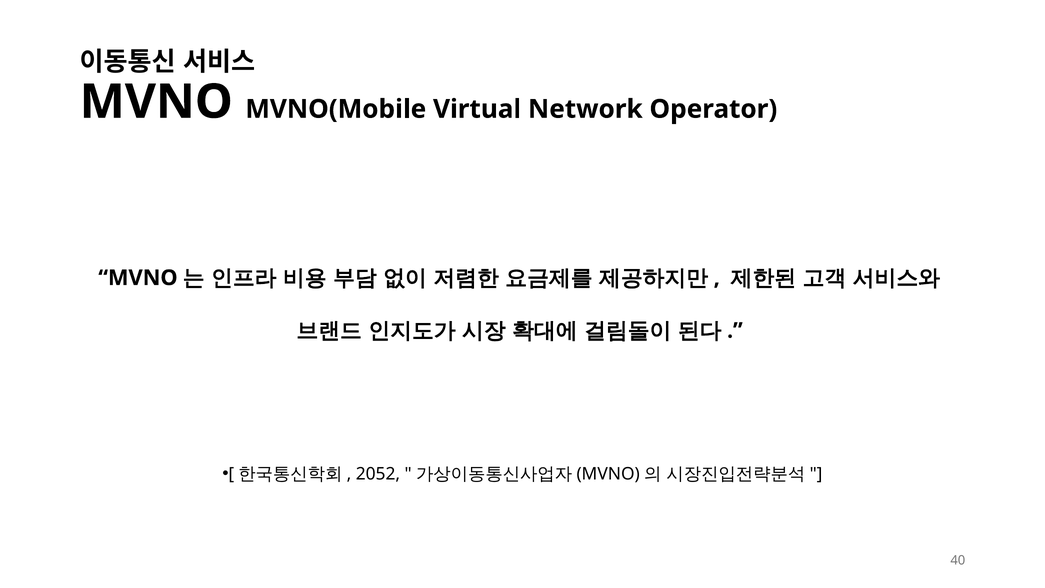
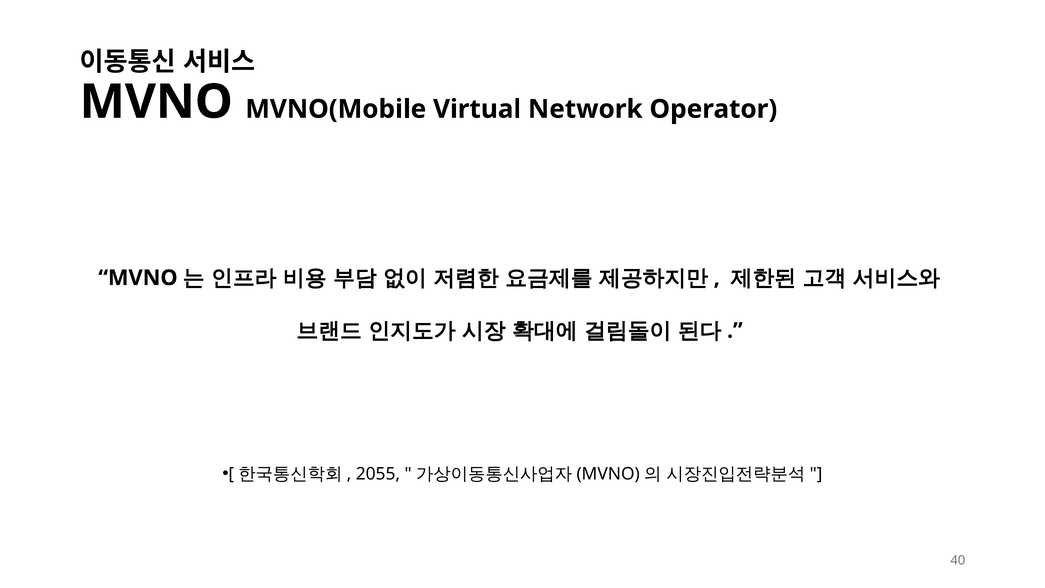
2052: 2052 -> 2055
